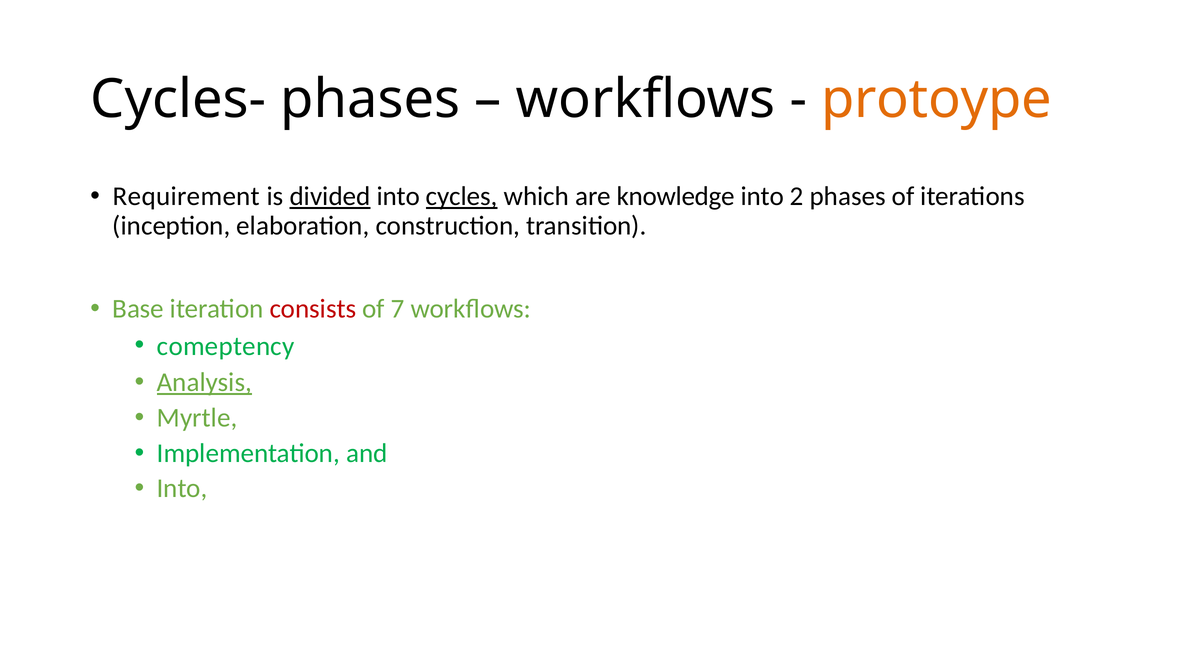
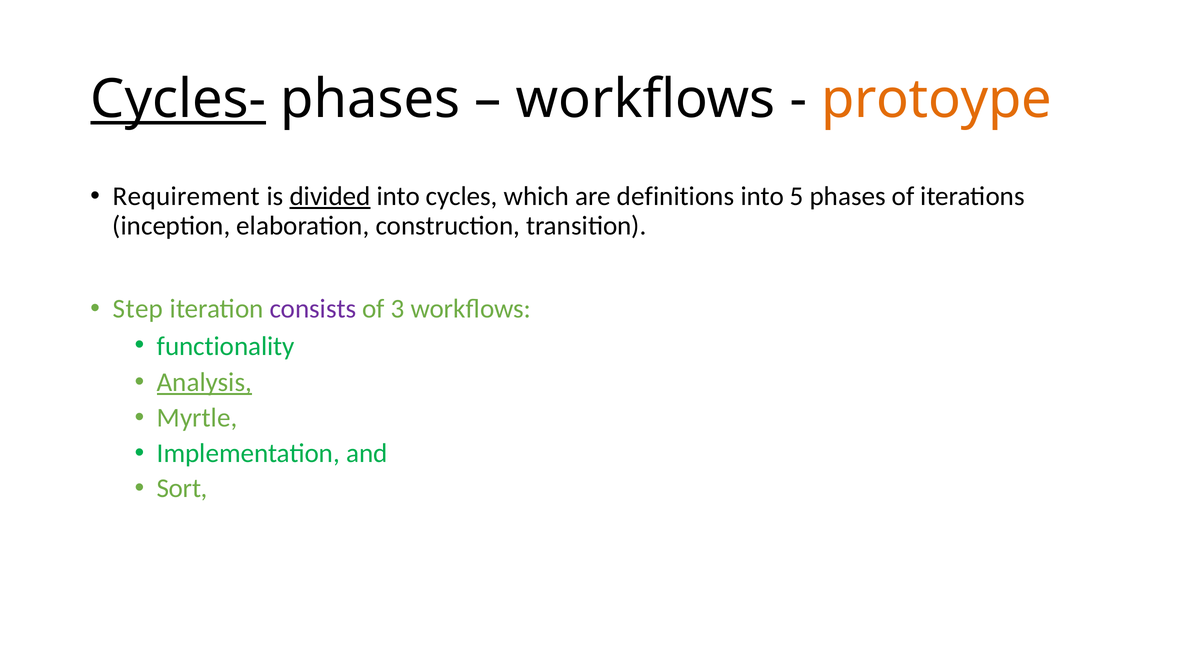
Cycles- underline: none -> present
cycles underline: present -> none
knowledge: knowledge -> definitions
2: 2 -> 5
Base: Base -> Step
consists colour: red -> purple
7: 7 -> 3
comeptency: comeptency -> functionality
Into at (182, 489): Into -> Sort
